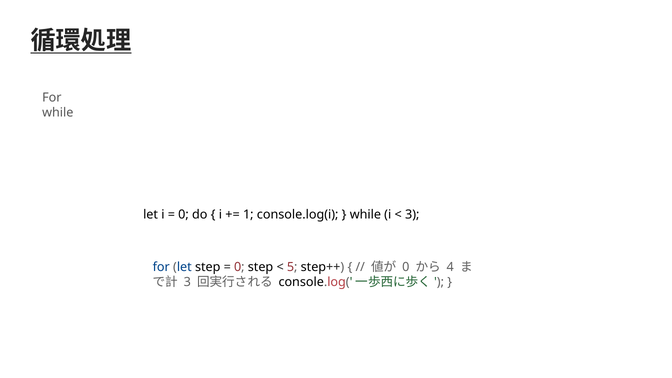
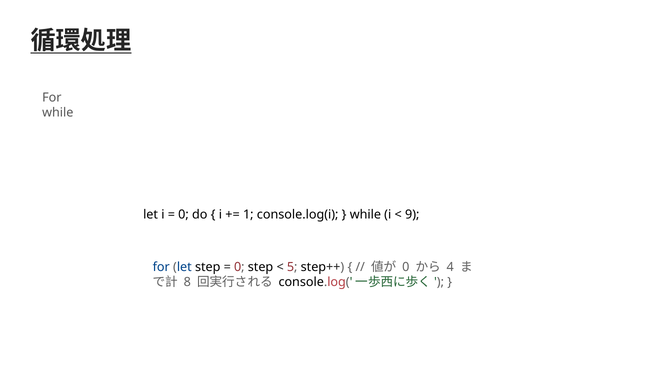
3 at (412, 215): 3 -> 9
3 at (187, 282): 3 -> 8
